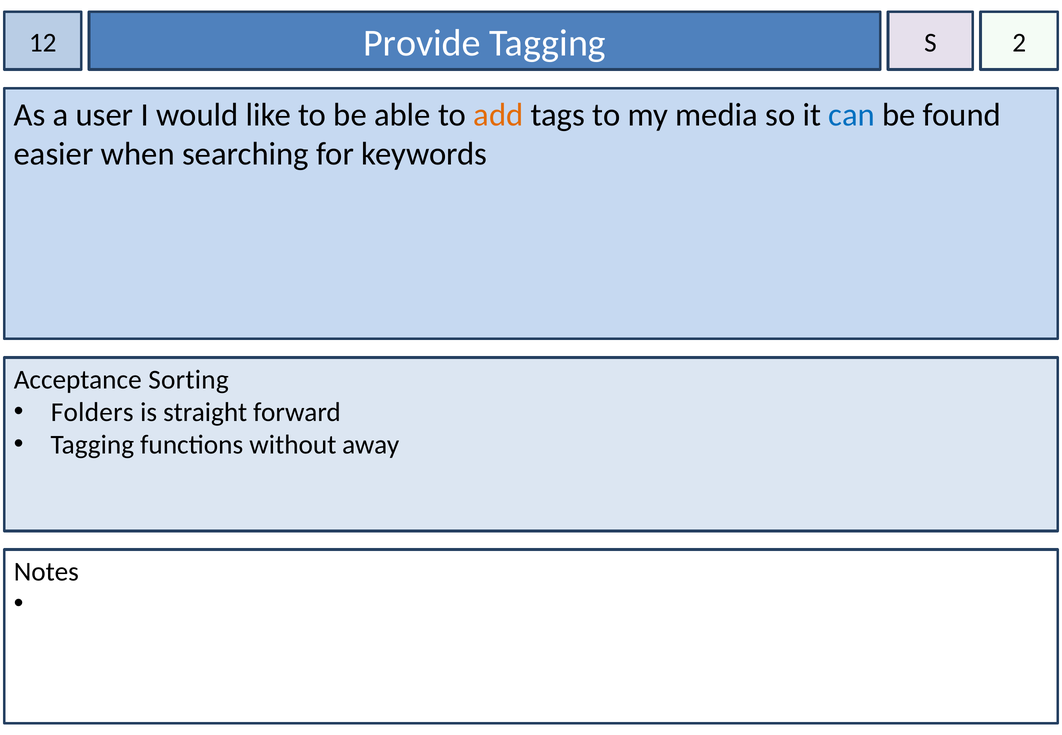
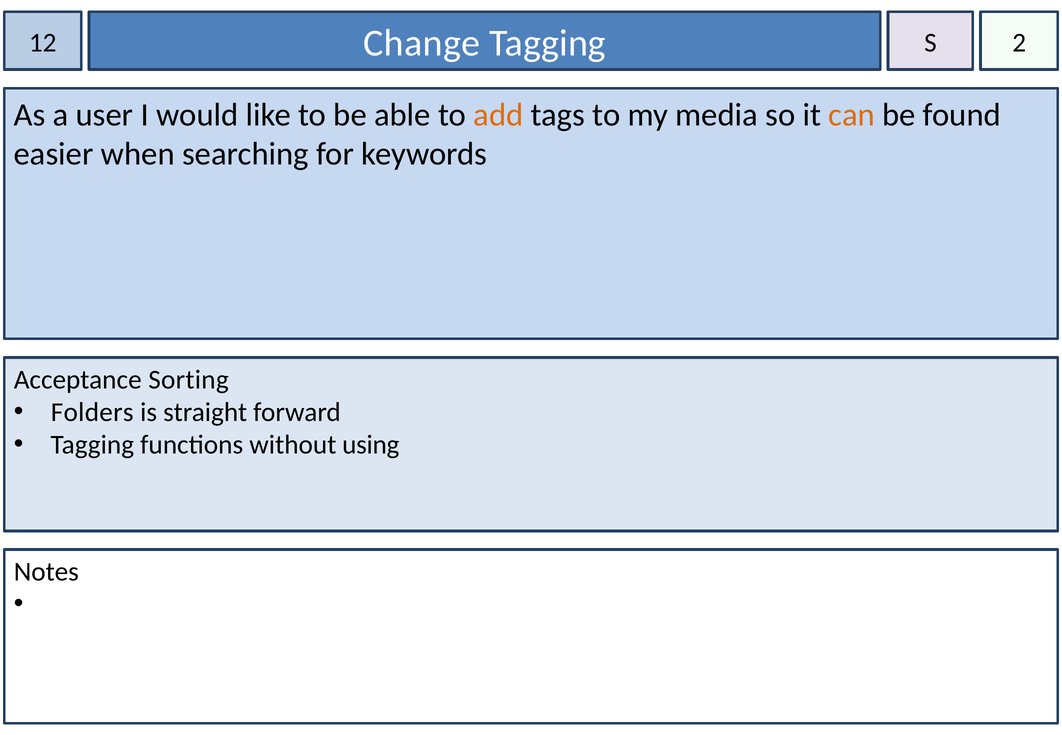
Provide: Provide -> Change
can colour: blue -> orange
away: away -> using
